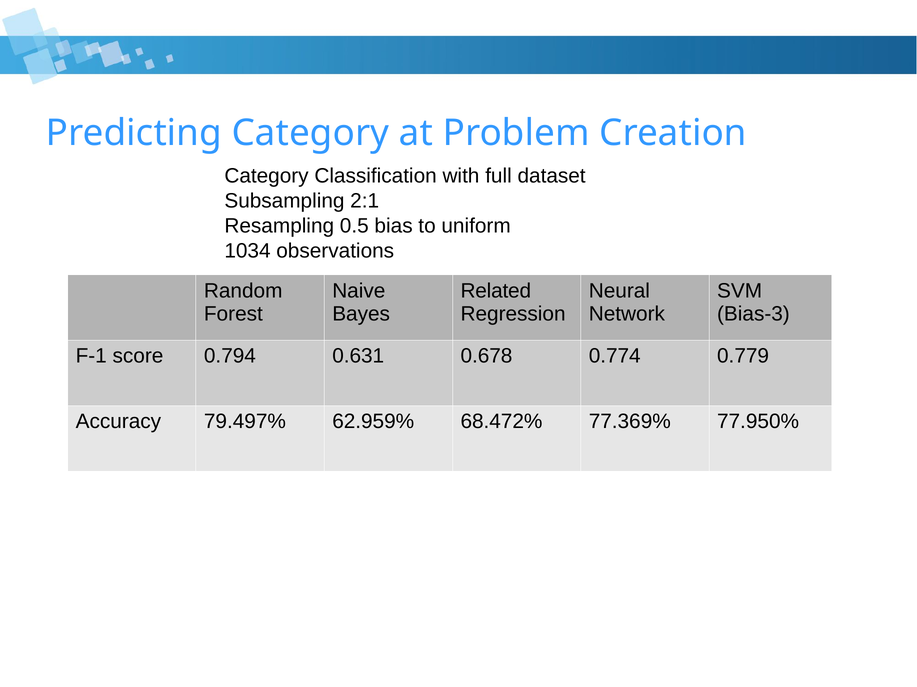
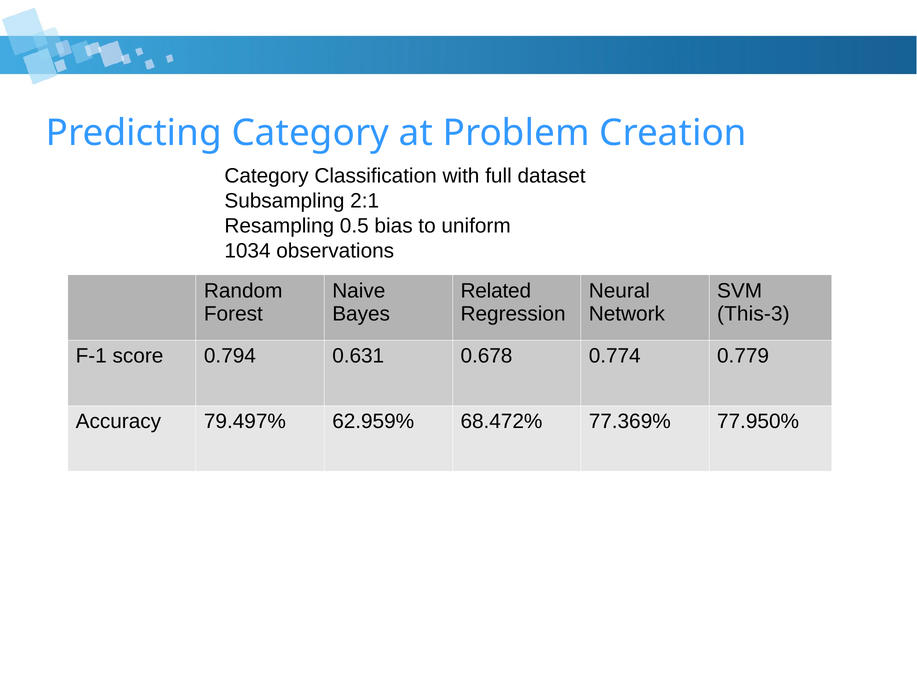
Bias-3: Bias-3 -> This-3
